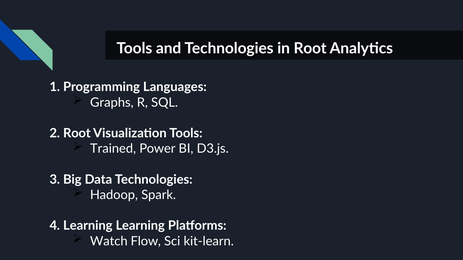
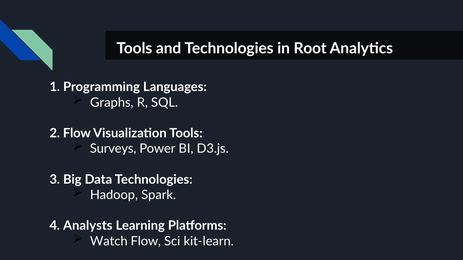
2 Root: Root -> Flow
Trained: Trained -> Surveys
4 Learning: Learning -> Analysts
